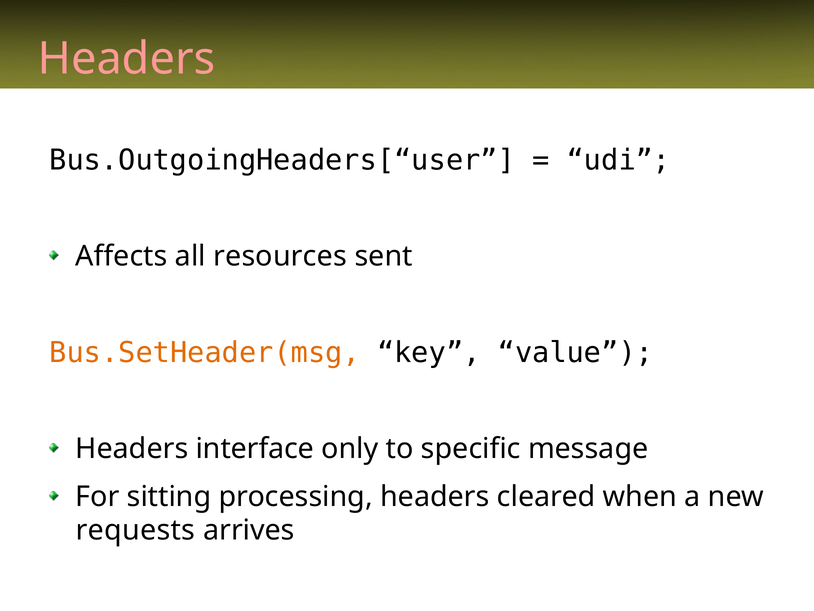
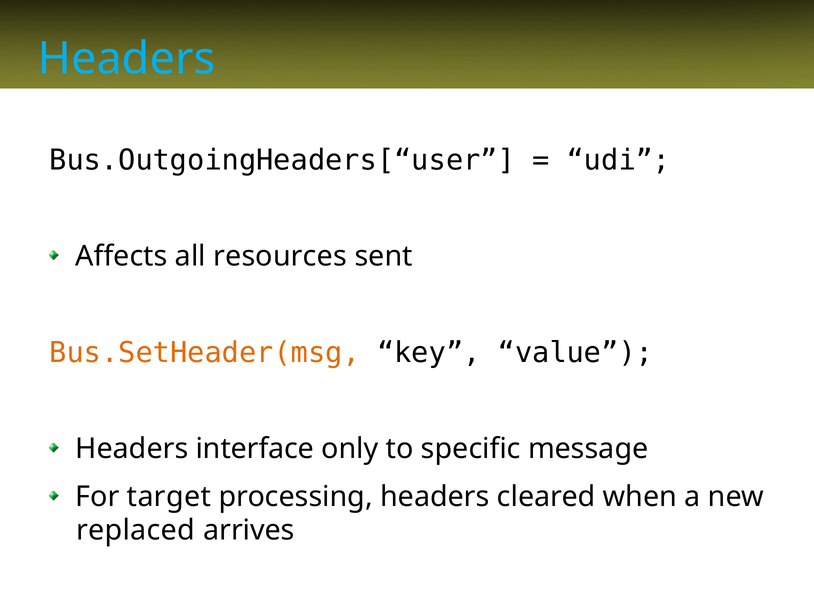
Headers at (127, 59) colour: pink -> light blue
sitting: sitting -> target
requests: requests -> replaced
